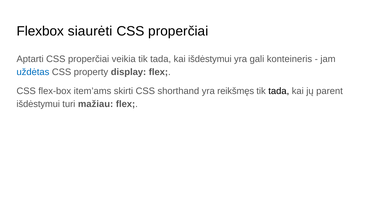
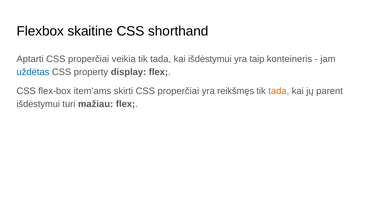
siaurėti: siaurėti -> skaitine
properčiai at (178, 31): properčiai -> shorthand
gali: gali -> taip
skirti CSS shorthand: shorthand -> properčiai
tada at (279, 91) colour: black -> orange
